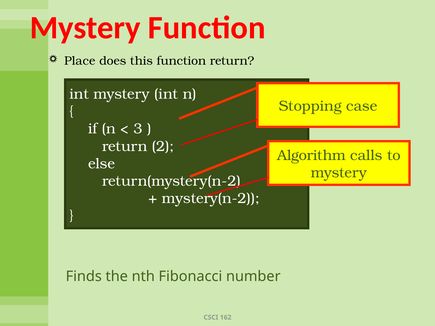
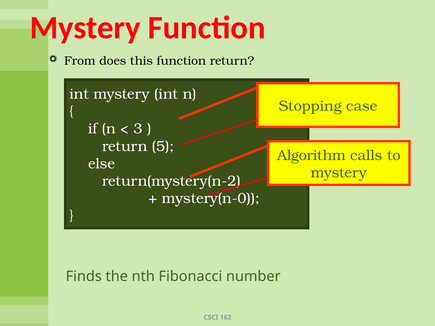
Place: Place -> From
2: 2 -> 5
mystery(n-2: mystery(n-2 -> mystery(n-0
